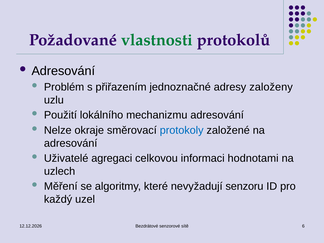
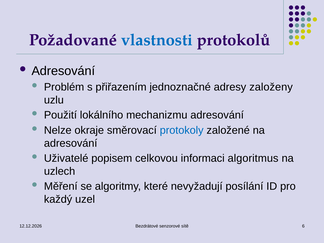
vlastnosti colour: green -> blue
agregaci: agregaci -> popisem
hodnotami: hodnotami -> algoritmus
senzoru: senzoru -> posílání
